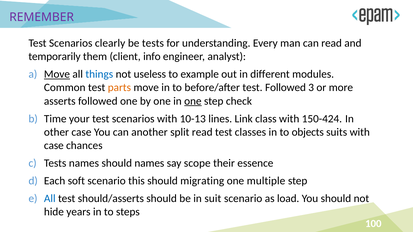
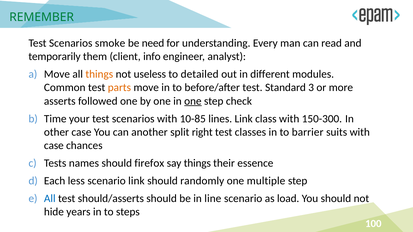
REMEMBER colour: purple -> green
clearly: clearly -> smoke
be tests: tests -> need
Move at (57, 74) underline: present -> none
things at (99, 74) colour: blue -> orange
example: example -> detailed
test Followed: Followed -> Standard
10-13: 10-13 -> 10-85
150-424: 150-424 -> 150-300
split read: read -> right
objects: objects -> barrier
should names: names -> firefox
say scope: scope -> things
soft: soft -> less
scenario this: this -> link
migrating: migrating -> randomly
suit: suit -> line
